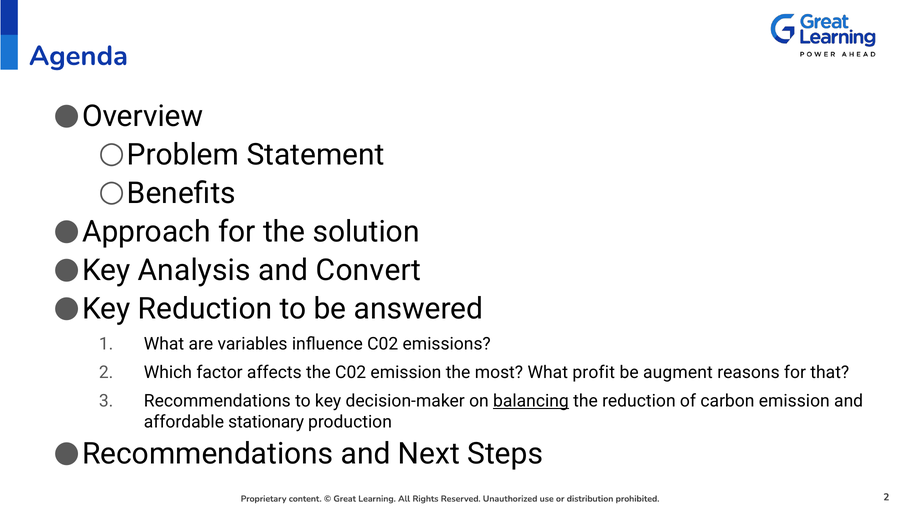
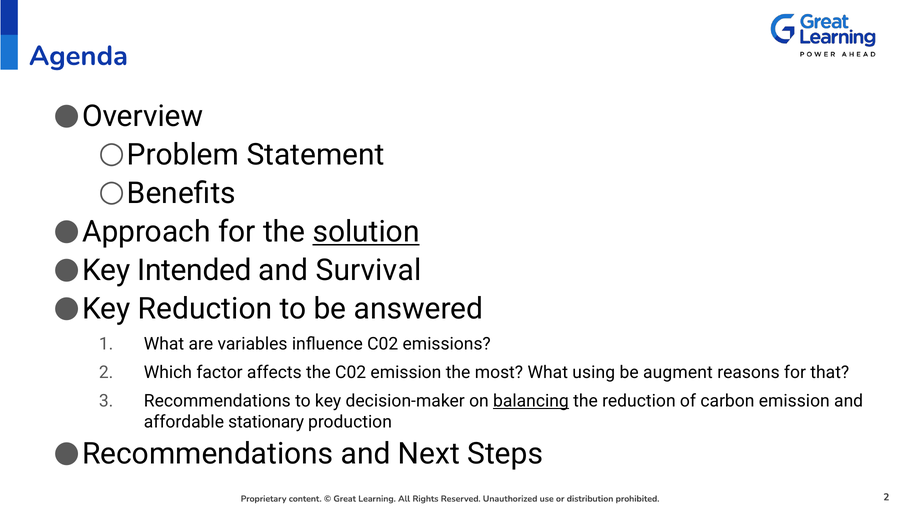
solution underline: none -> present
Analysis: Analysis -> Intended
Convert: Convert -> Survival
profit: profit -> using
